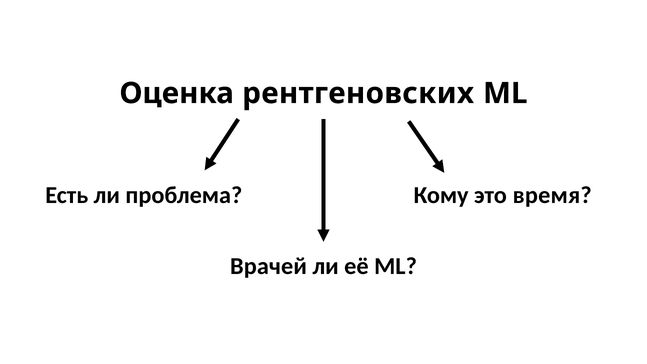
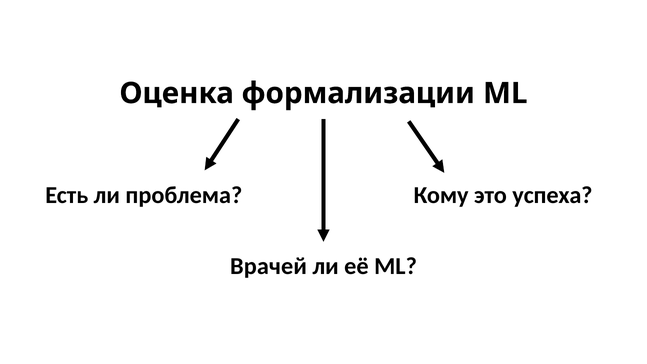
рентгеновских: рентгеновских -> формализации
время: время -> успеха
